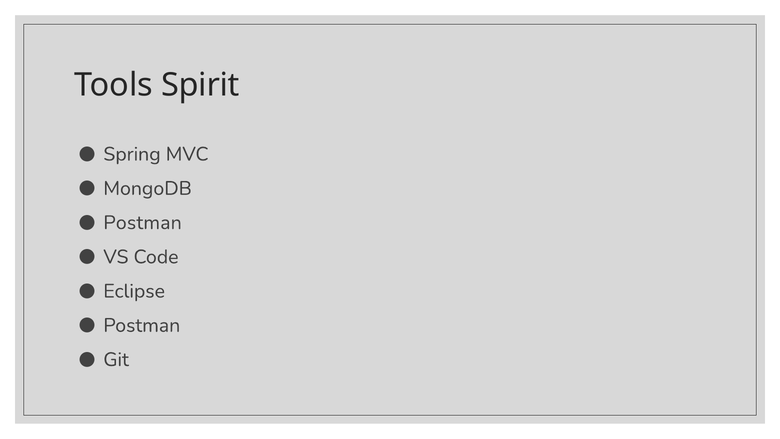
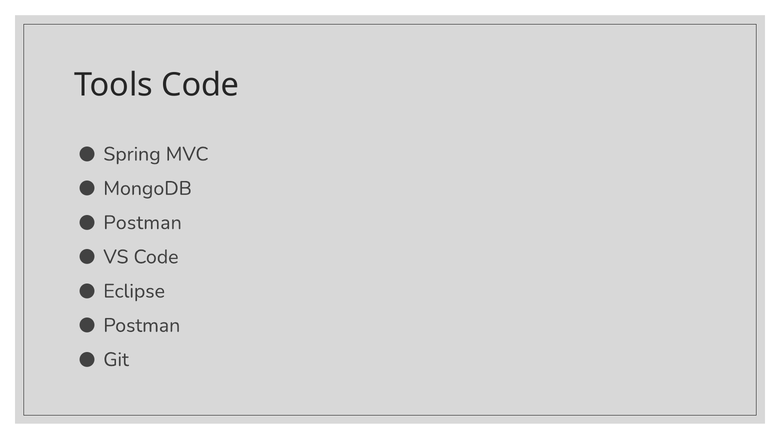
Tools Spirit: Spirit -> Code
